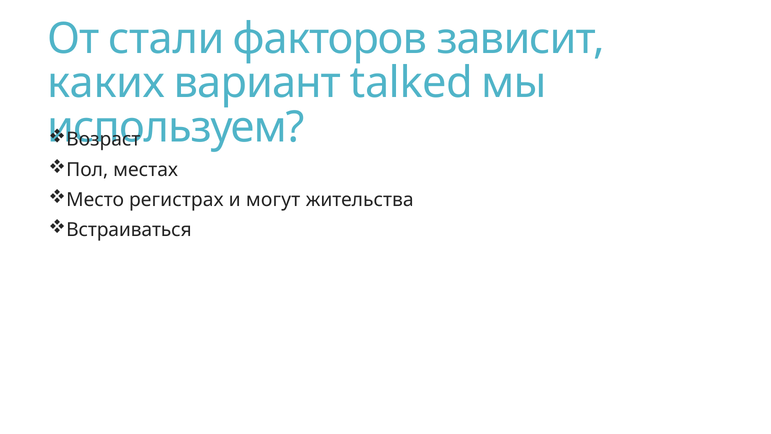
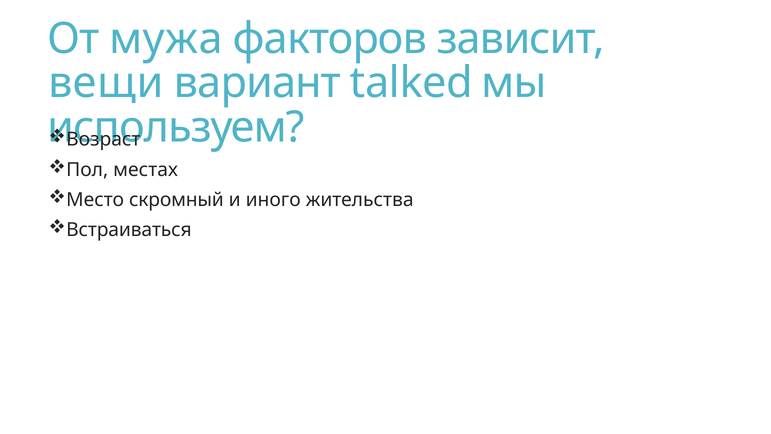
стали: стали -> мужа
каких: каких -> вещи
регистрах: регистрах -> скромный
могут: могут -> иного
